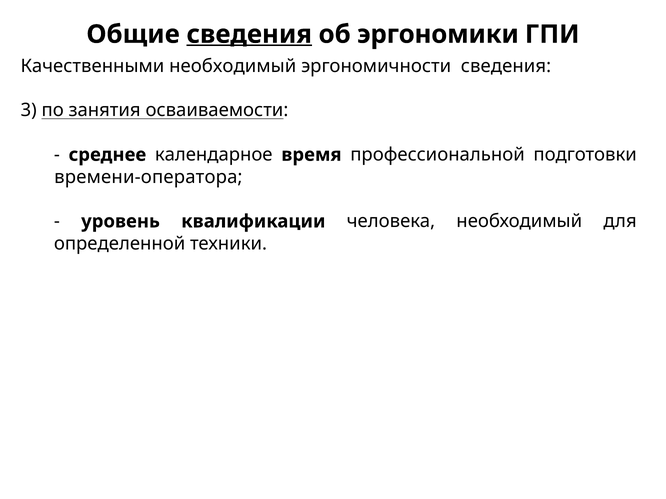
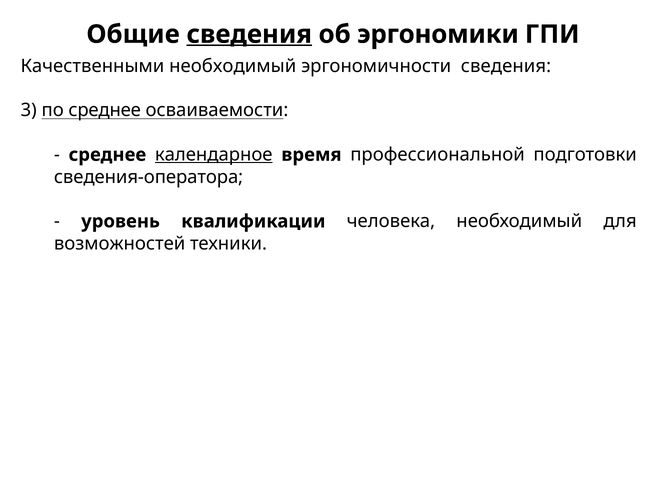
по занятия: занятия -> среднее
календарное underline: none -> present
времени-оператора: времени-оператора -> сведения-оператора
определенной: определенной -> возможностей
